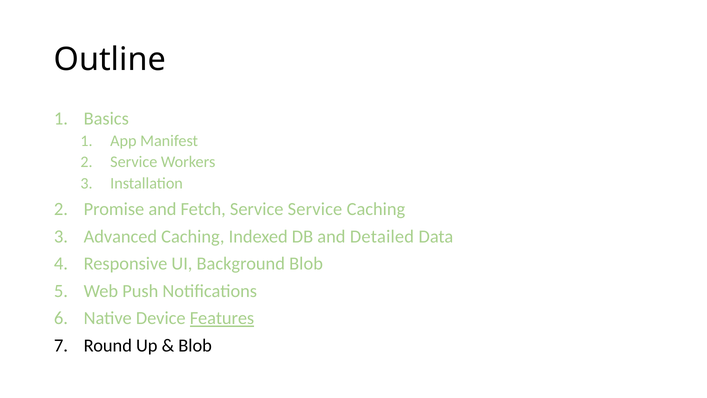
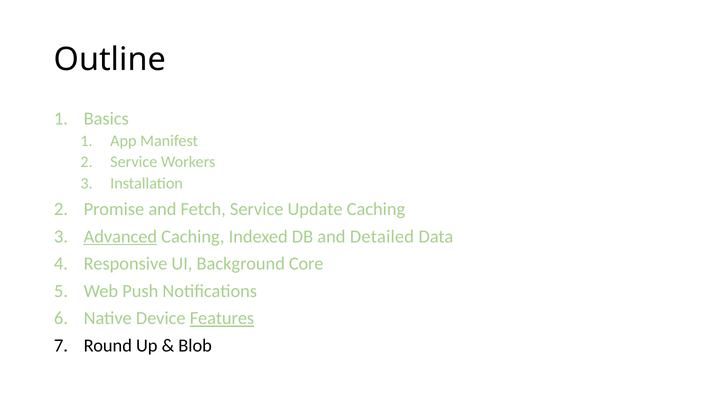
Service Service: Service -> Update
Advanced underline: none -> present
Background Blob: Blob -> Core
